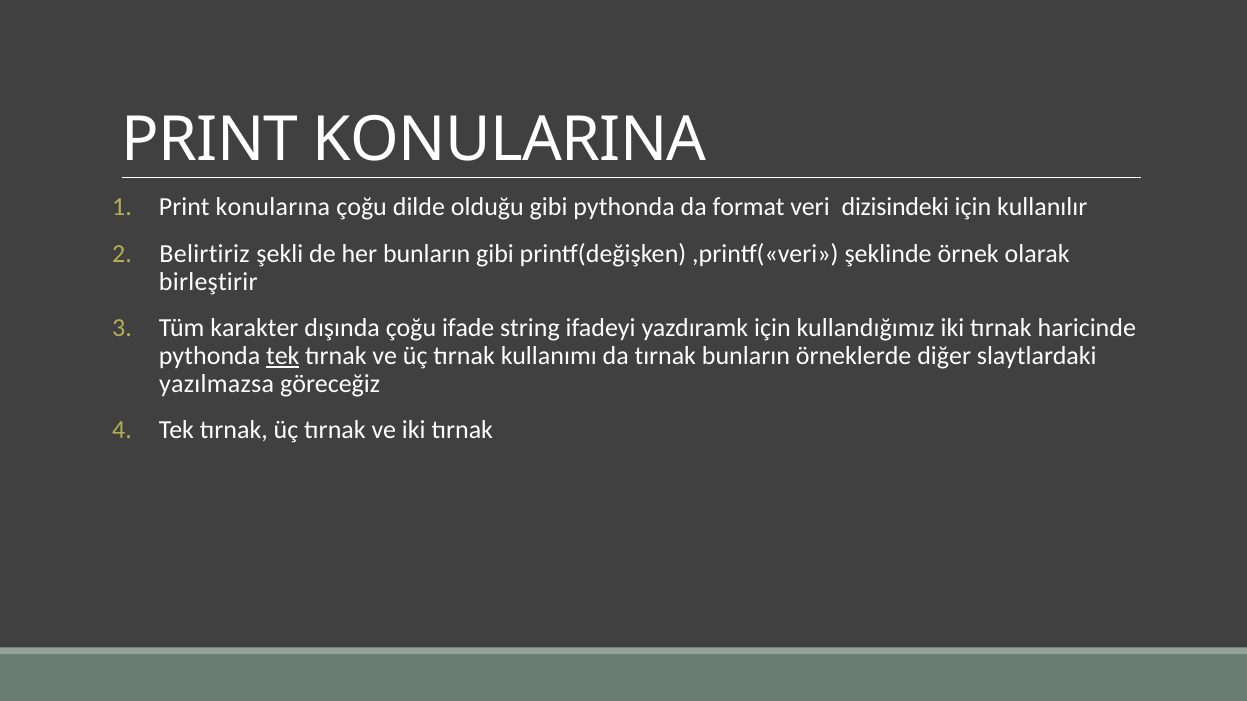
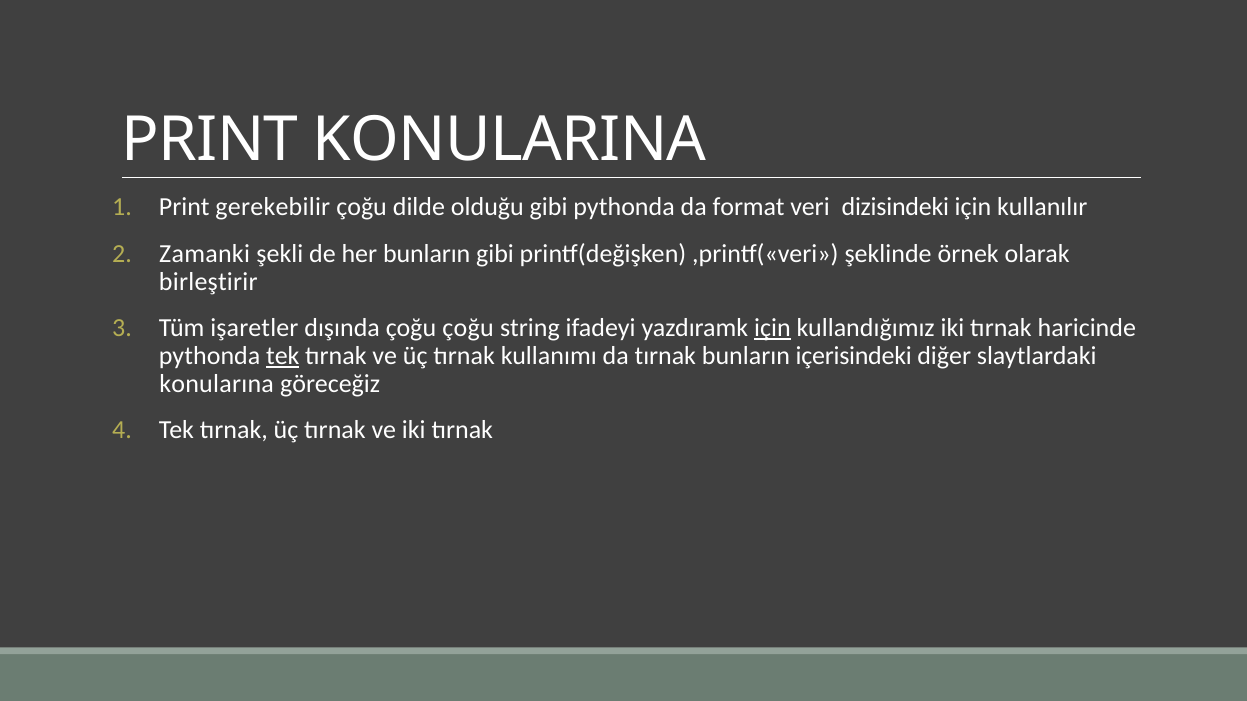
konularına: konularına -> gerekebilir
Belirtiriz: Belirtiriz -> Zamanki
karakter: karakter -> işaretler
çoğu ifade: ifade -> çoğu
için at (772, 328) underline: none -> present
örneklerde: örneklerde -> içerisindeki
yazılmazsa: yazılmazsa -> konularına
